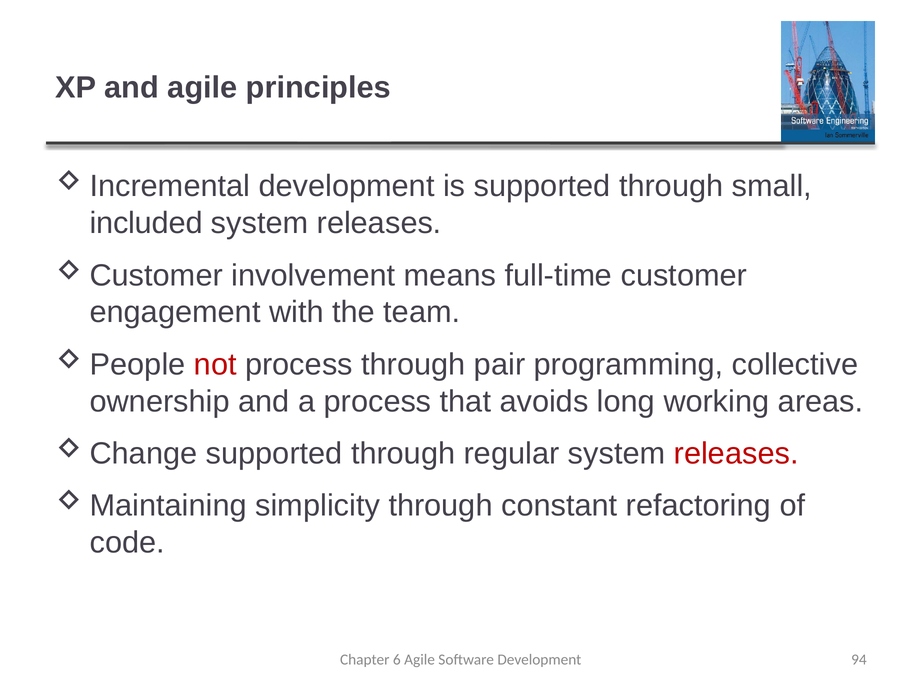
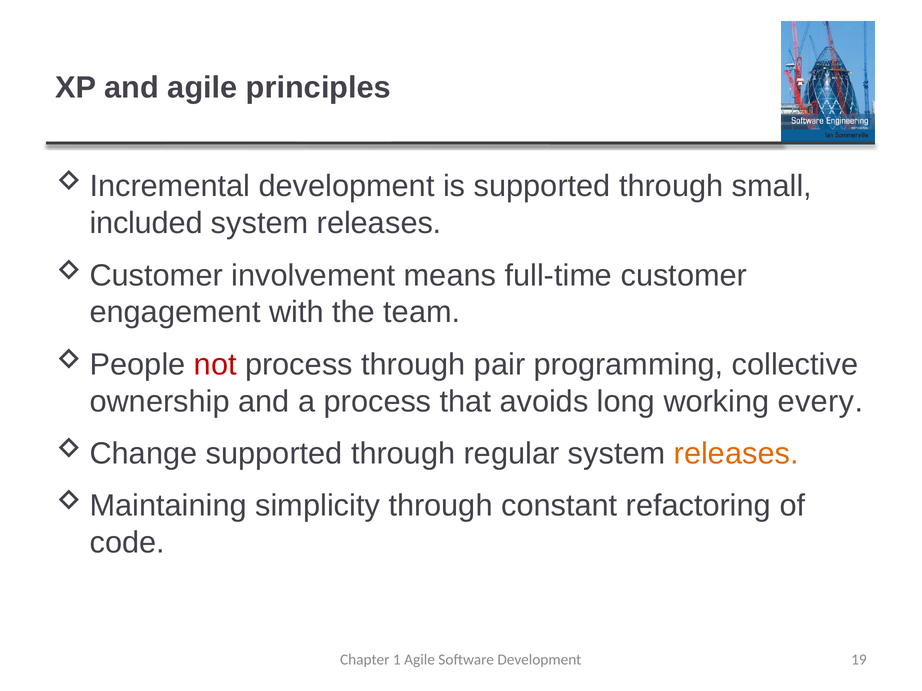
areas: areas -> every
releases at (736, 454) colour: red -> orange
6: 6 -> 1
94: 94 -> 19
